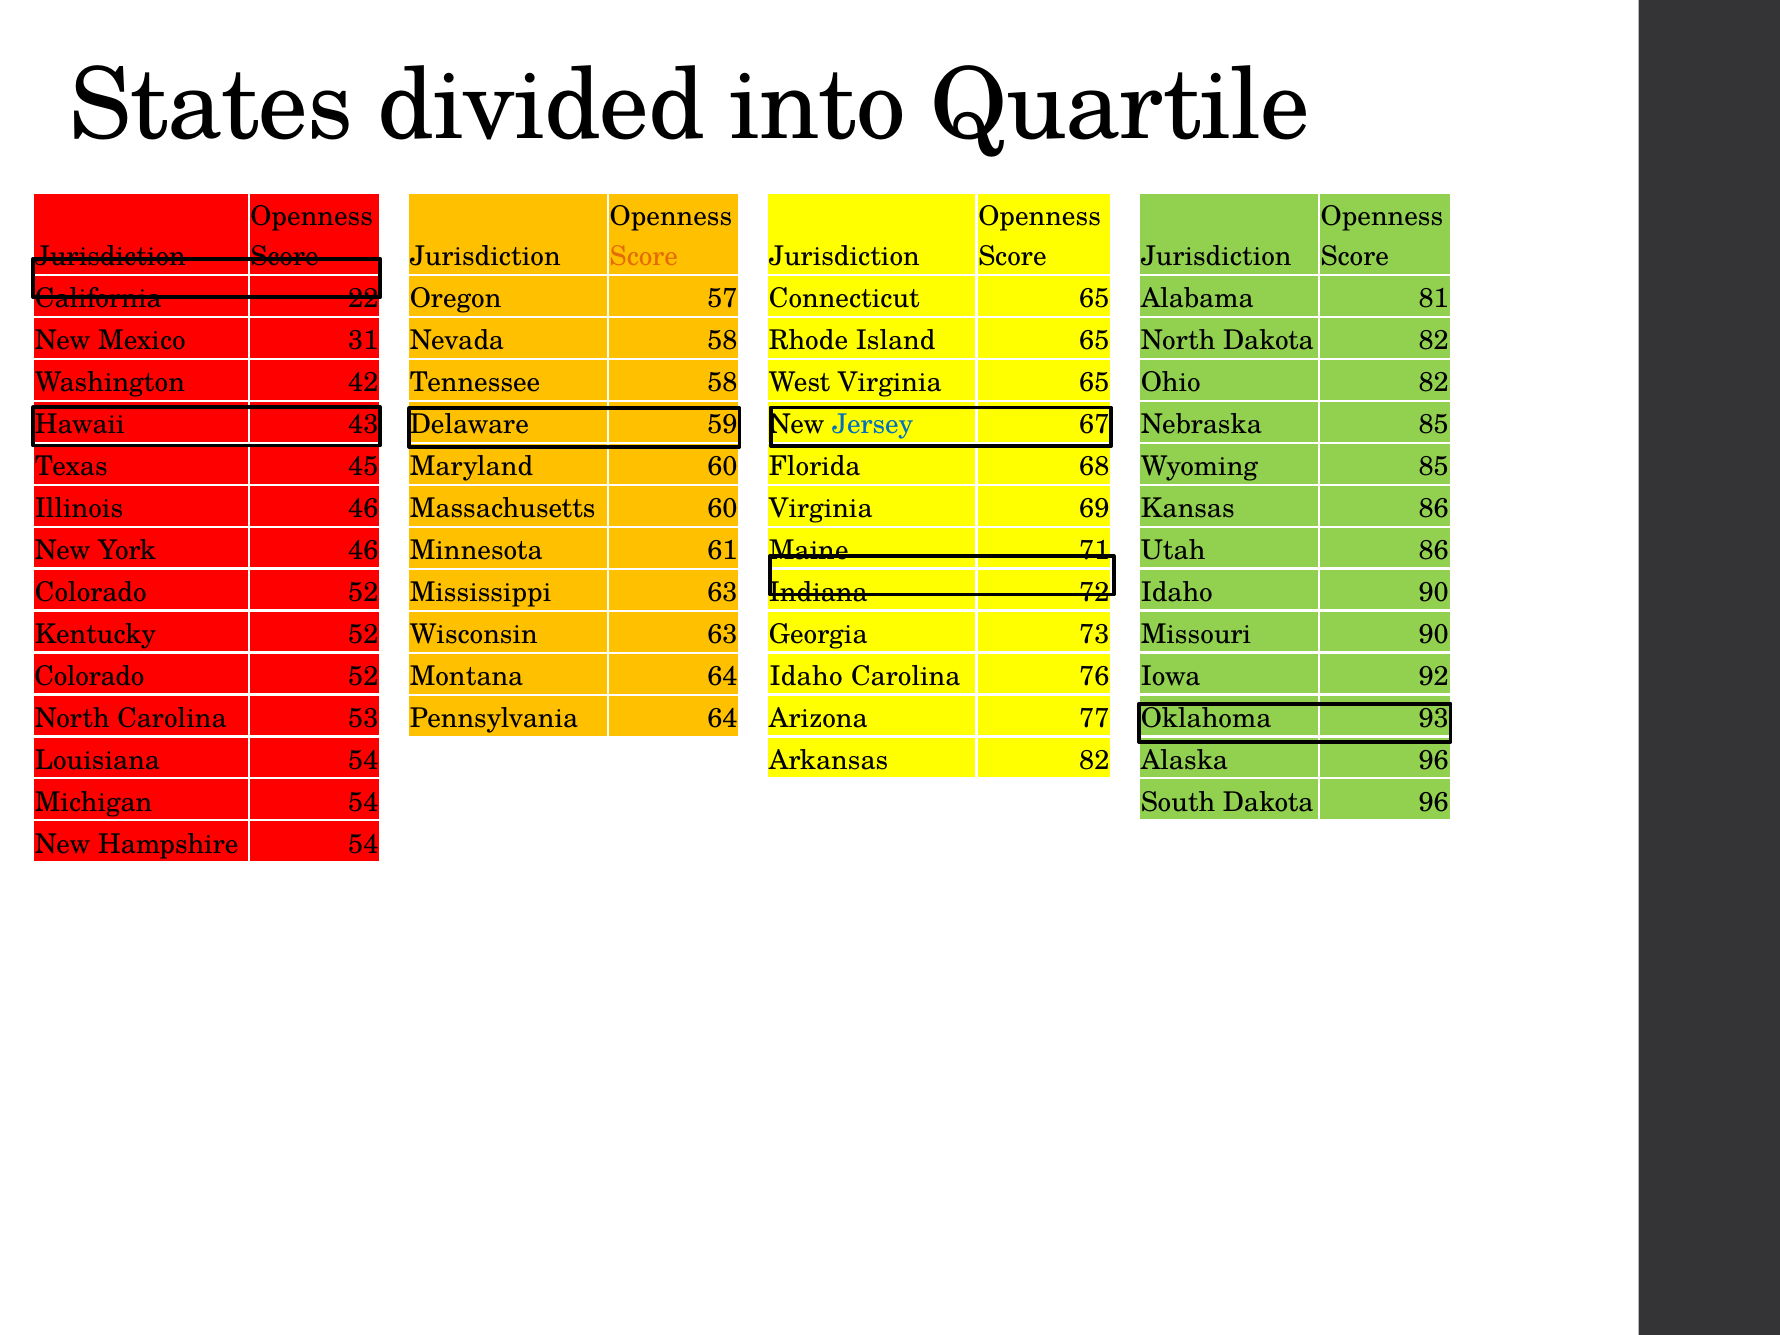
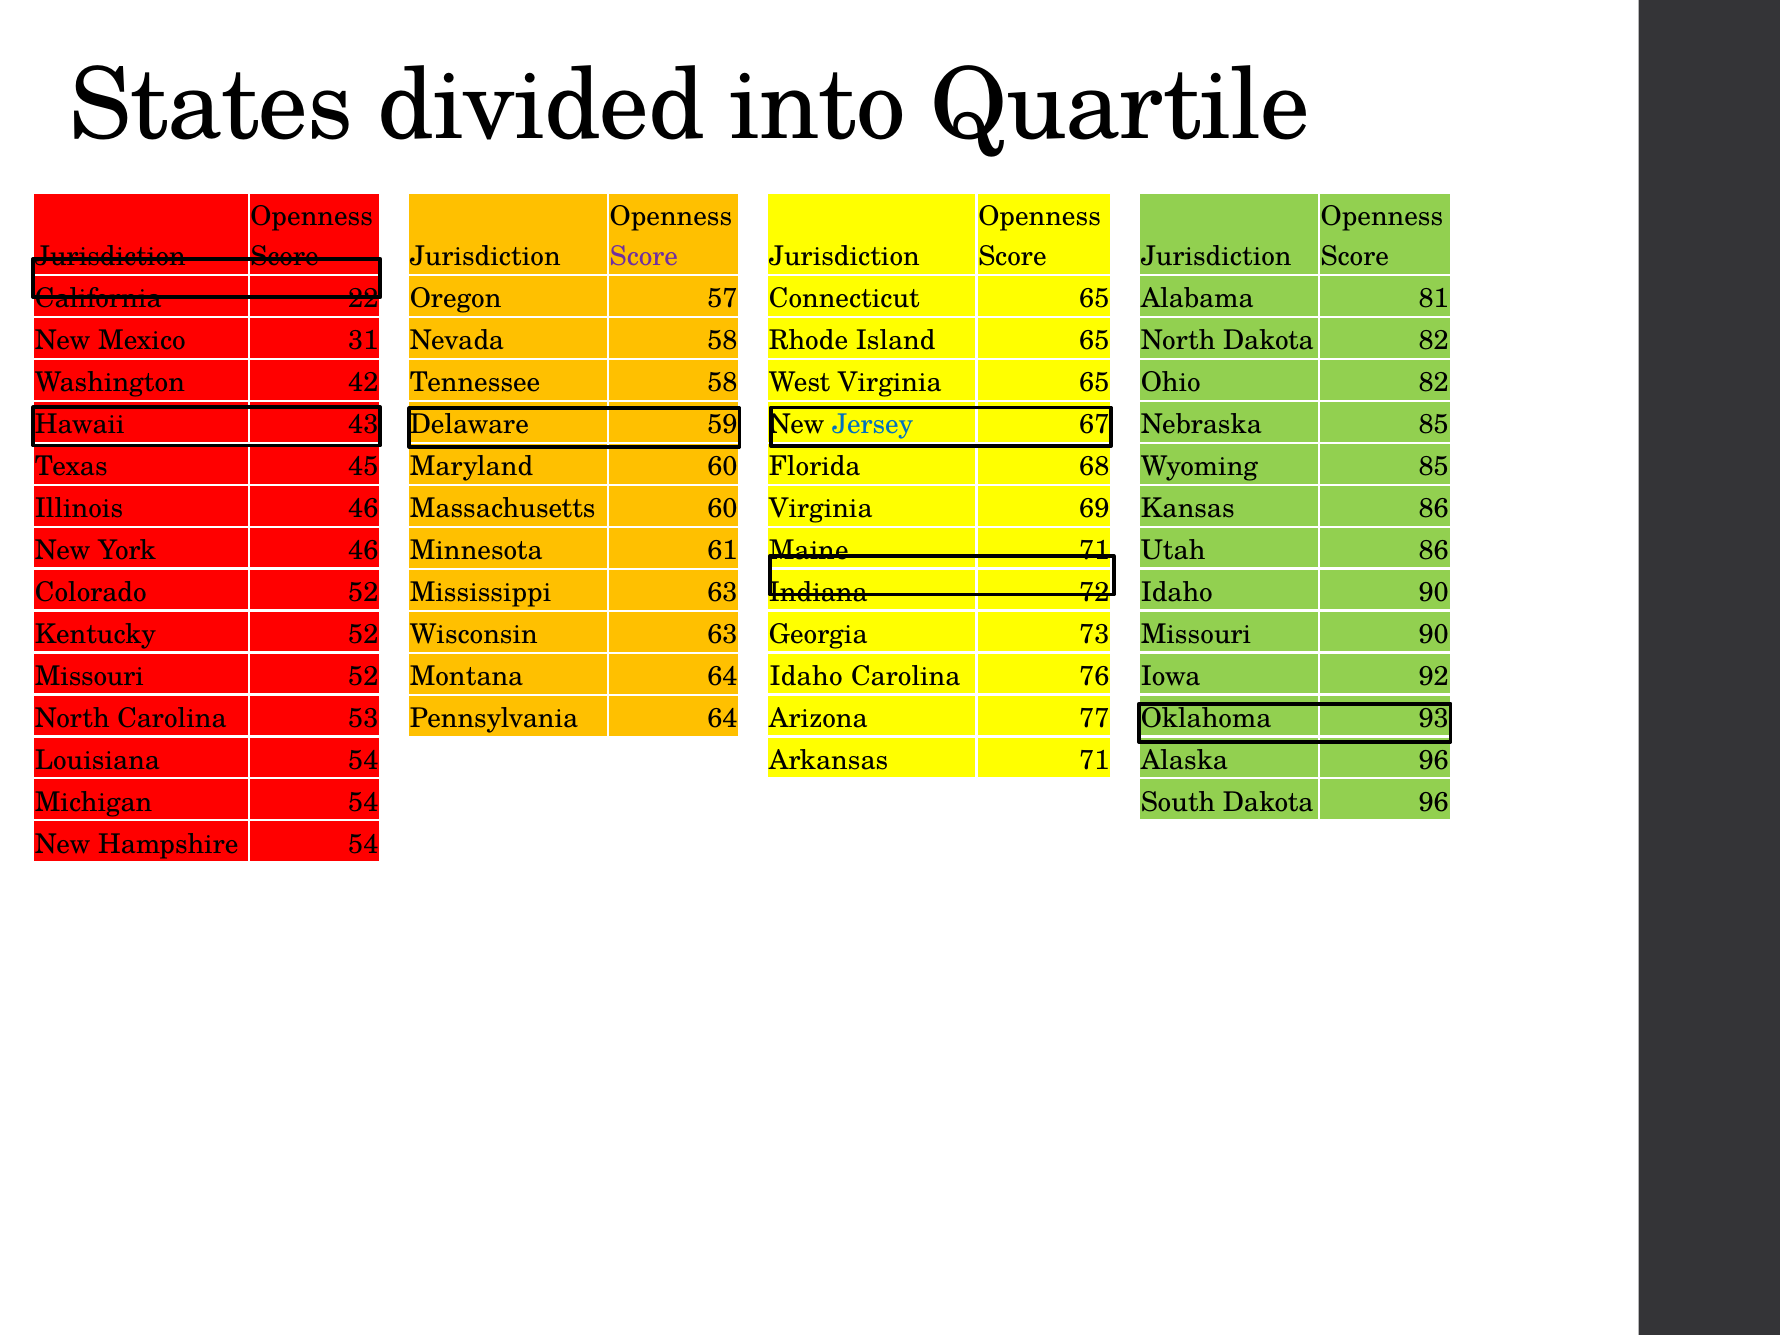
Score at (644, 257) colour: orange -> purple
Colorado at (89, 676): Colorado -> Missouri
Arkansas 82: 82 -> 71
